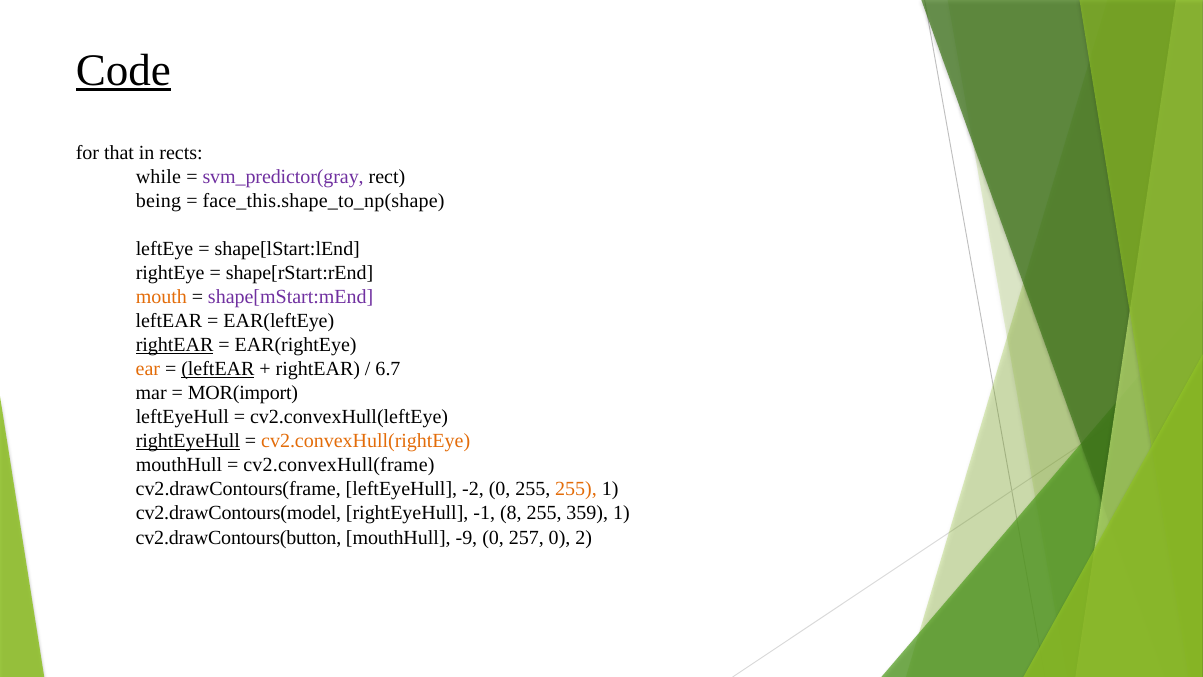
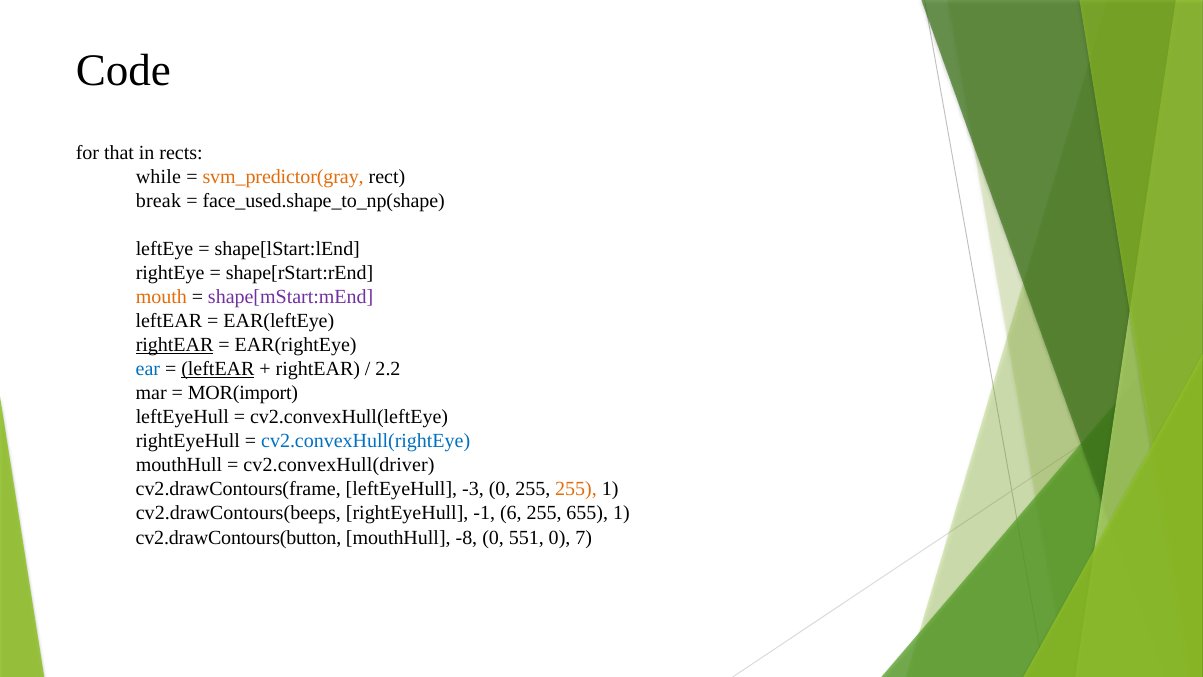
Code underline: present -> none
svm_predictor(gray colour: purple -> orange
being: being -> break
face_this.shape_to_np(shape: face_this.shape_to_np(shape -> face_used.shape_to_np(shape
ear colour: orange -> blue
6.7: 6.7 -> 2.2
rightEyeHull at (188, 441) underline: present -> none
cv2.convexHull(rightEye colour: orange -> blue
cv2.convexHull(frame: cv2.convexHull(frame -> cv2.convexHull(driver
-2: -2 -> -3
cv2.drawContours(model: cv2.drawContours(model -> cv2.drawContours(beeps
8: 8 -> 6
359: 359 -> 655
-9: -9 -> -8
257: 257 -> 551
2: 2 -> 7
